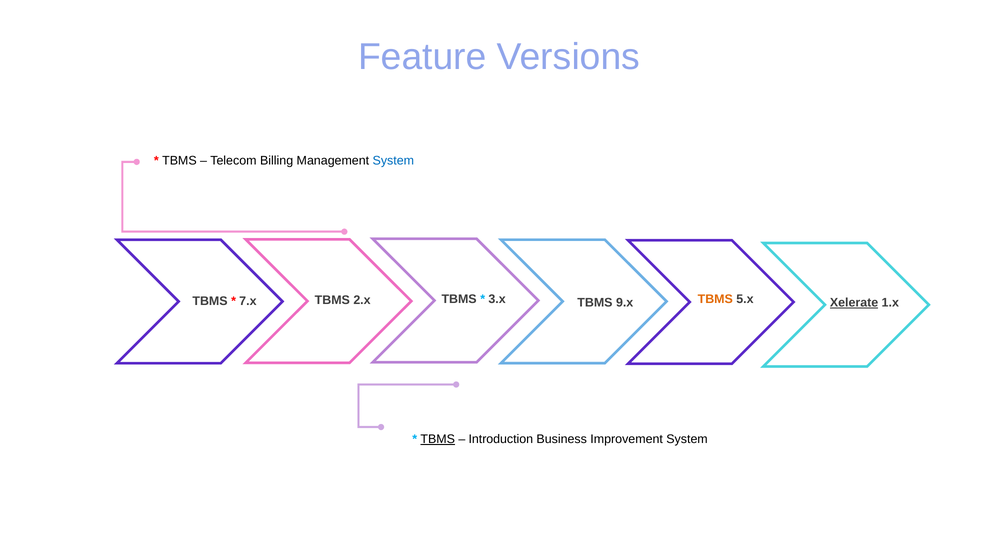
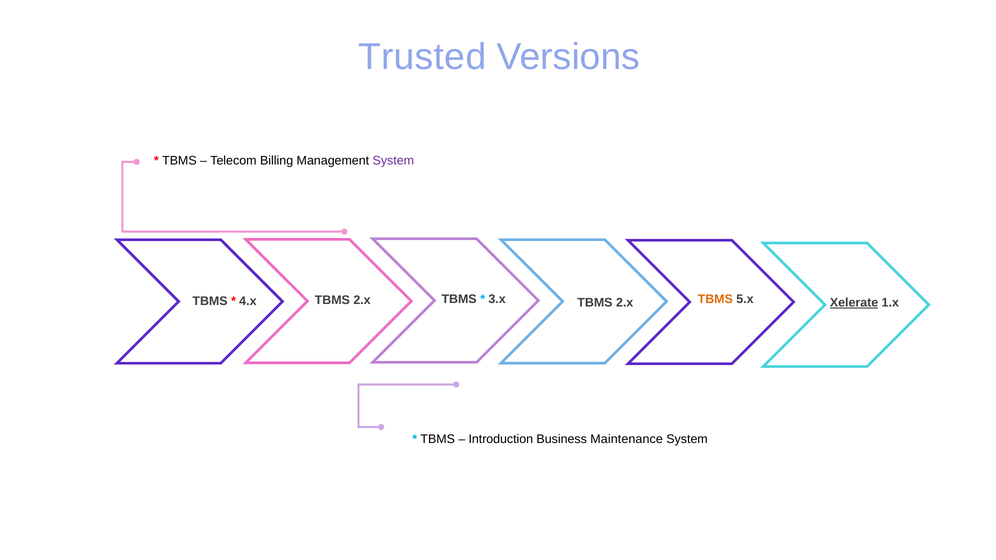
Feature: Feature -> Trusted
System at (393, 161) colour: blue -> purple
7.x: 7.x -> 4.x
9.x at (625, 303): 9.x -> 2.x
TBMS at (438, 439) underline: present -> none
Improvement: Improvement -> Maintenance
